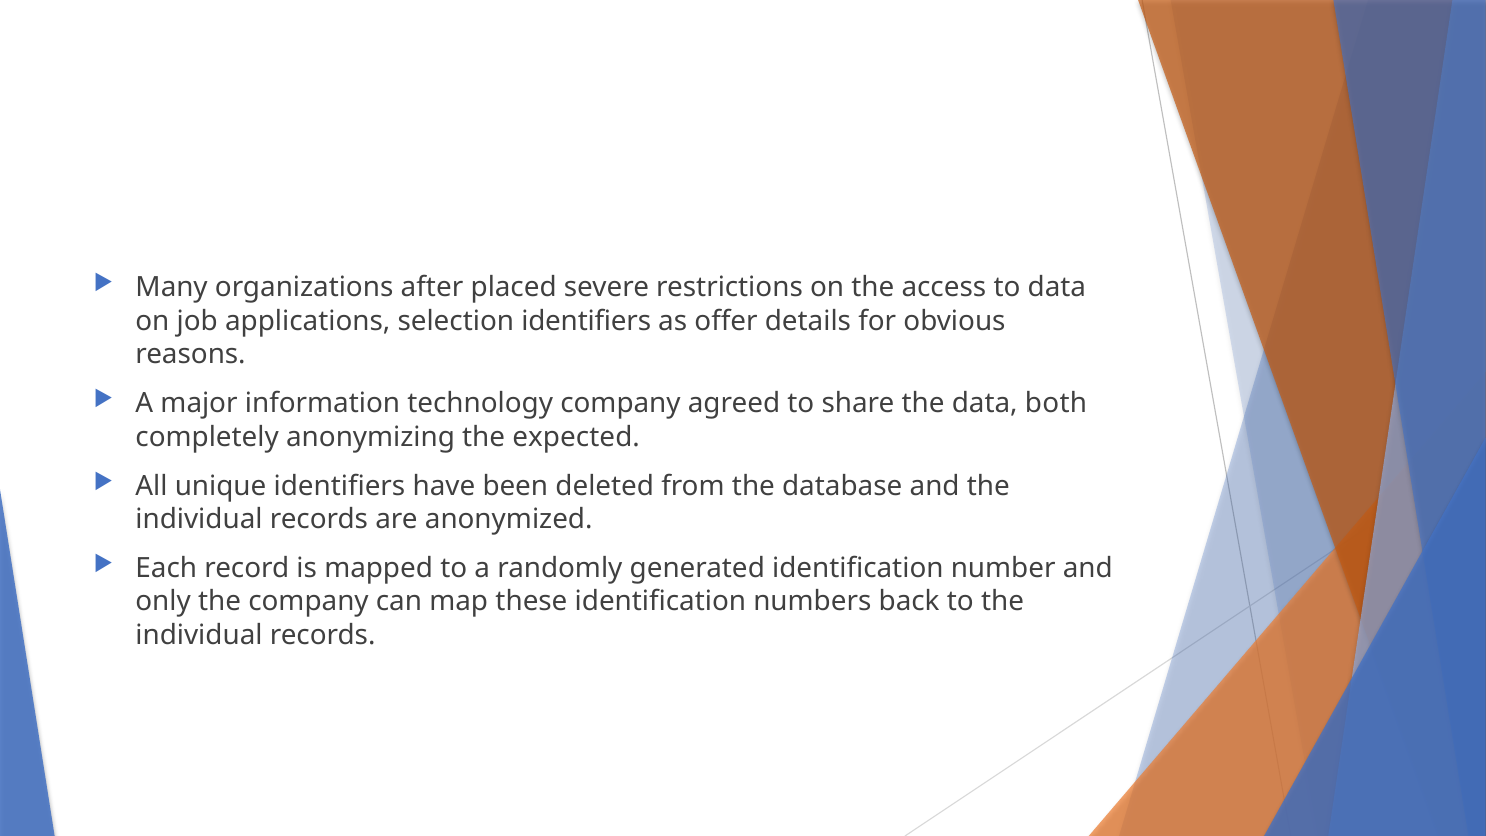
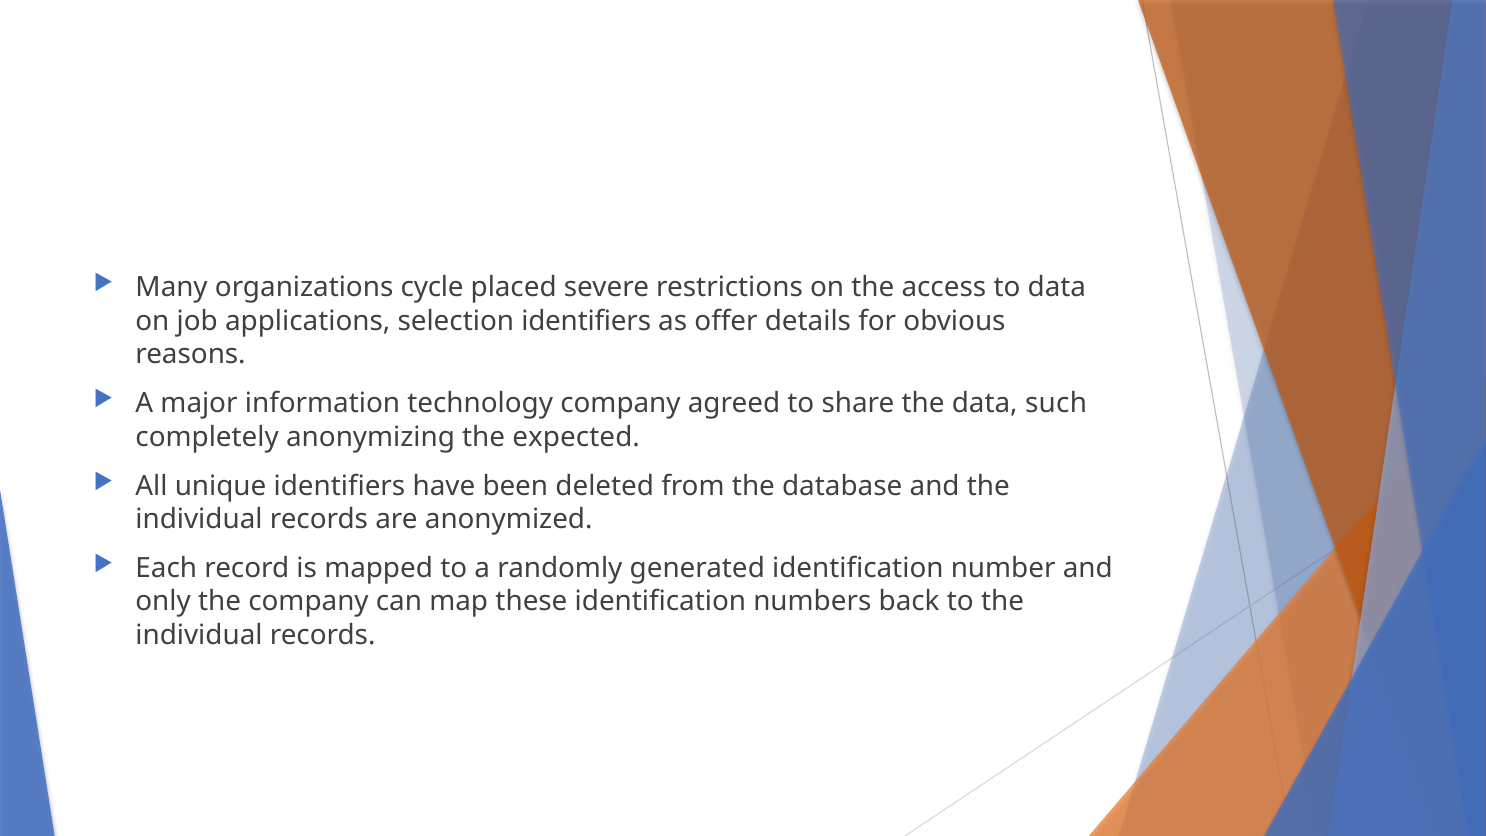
after: after -> cycle
both: both -> such
